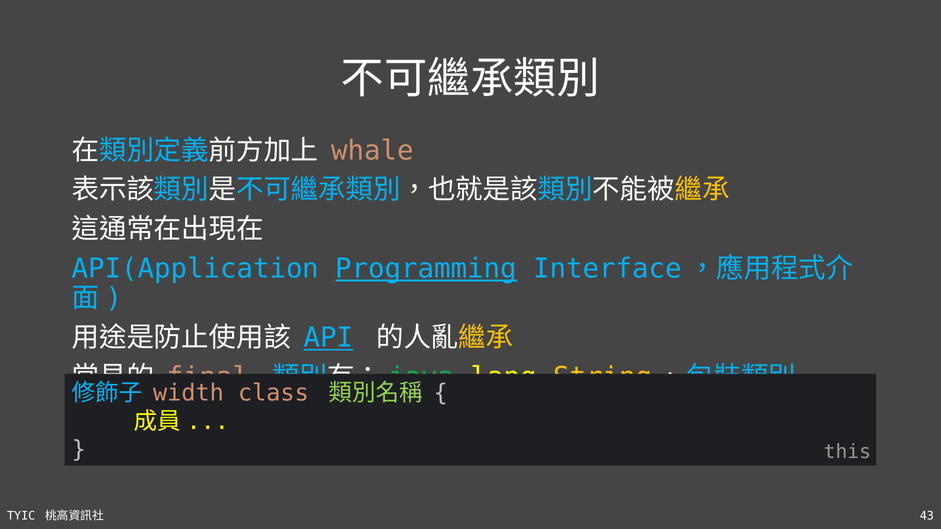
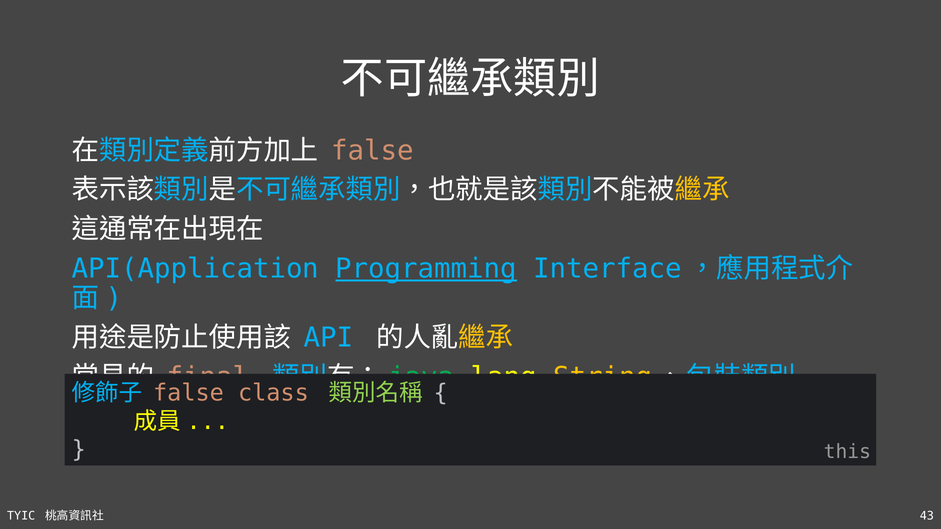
whale at (372, 151): whale -> false
API underline: present -> none
width at (188, 393): width -> false
